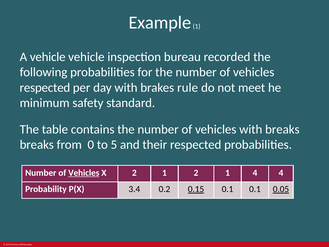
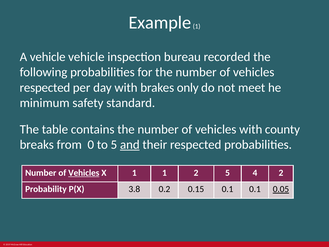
rule: rule -> only
with breaks: breaks -> county
and underline: none -> present
X 2: 2 -> 1
1 2 1: 1 -> 5
4 4: 4 -> 2
3.4: 3.4 -> 3.8
0.15 underline: present -> none
